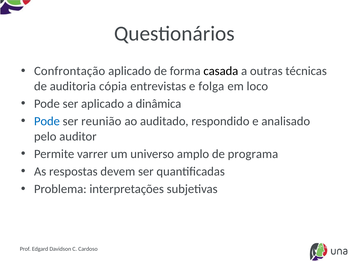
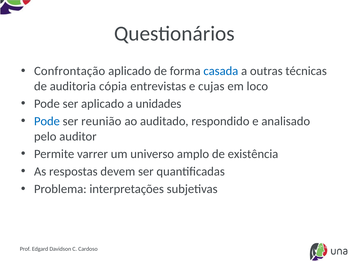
casada colour: black -> blue
folga: folga -> cujas
dinâmica: dinâmica -> unidades
programa: programa -> existência
